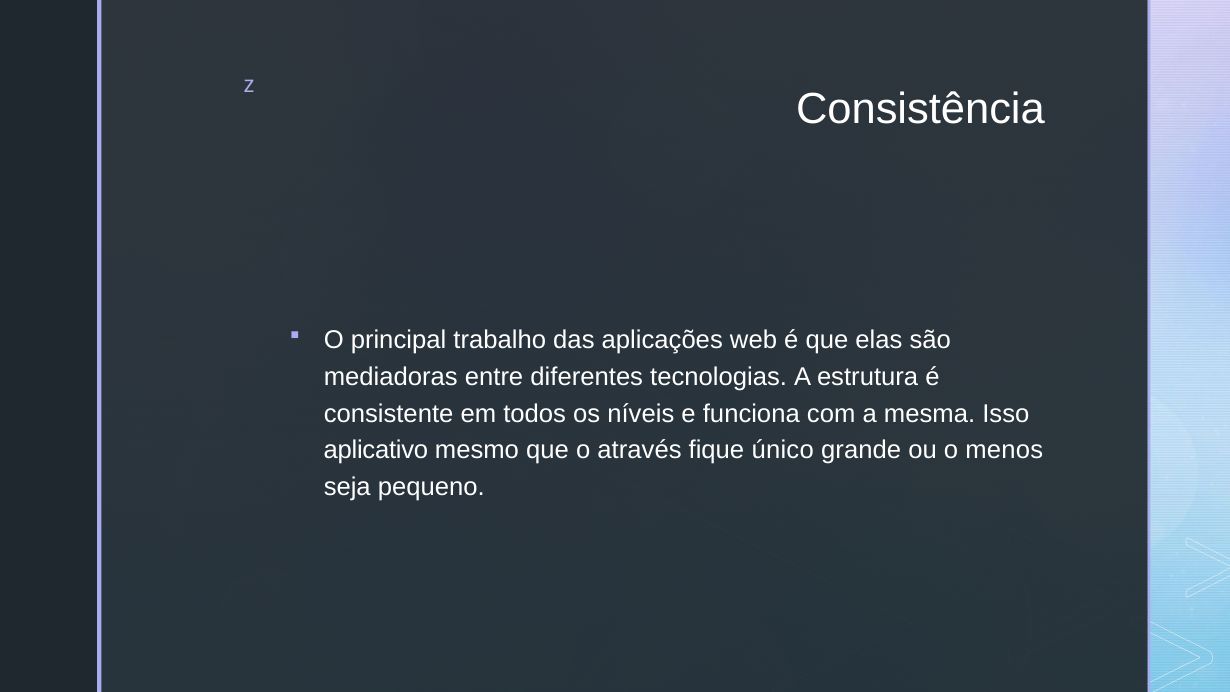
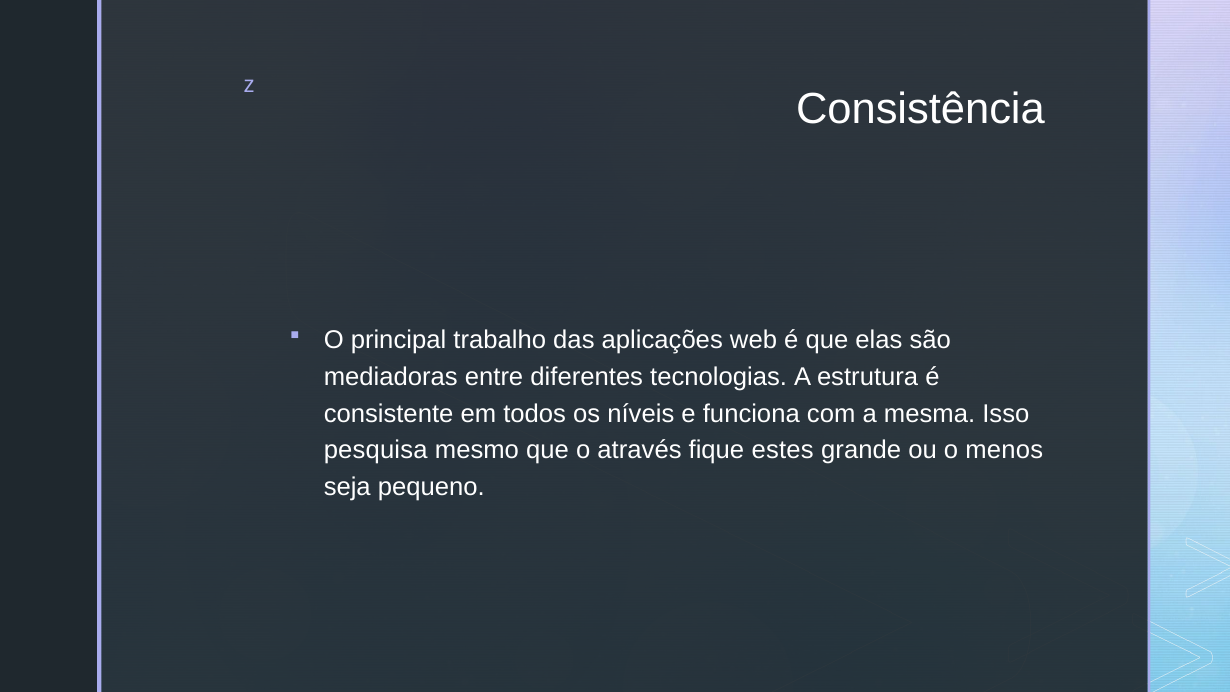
aplicativo: aplicativo -> pesquisa
único: único -> estes
